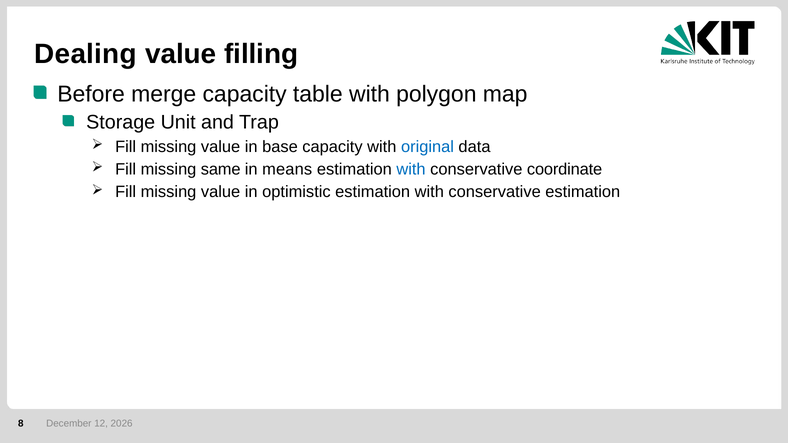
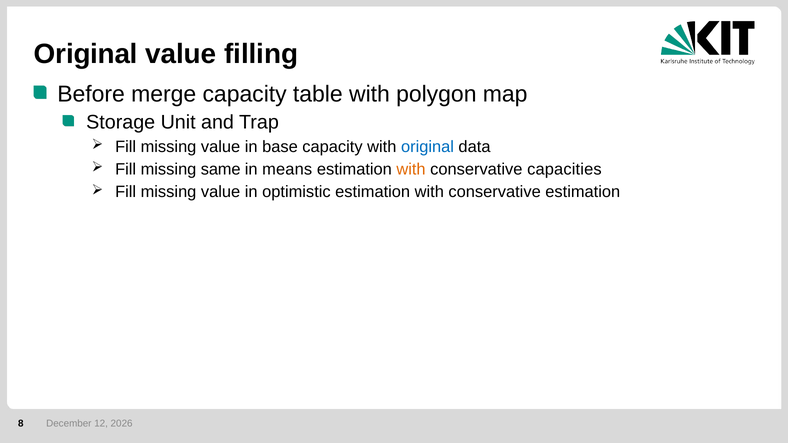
Dealing at (86, 54): Dealing -> Original
with at (411, 169) colour: blue -> orange
coordinate: coordinate -> capacities
